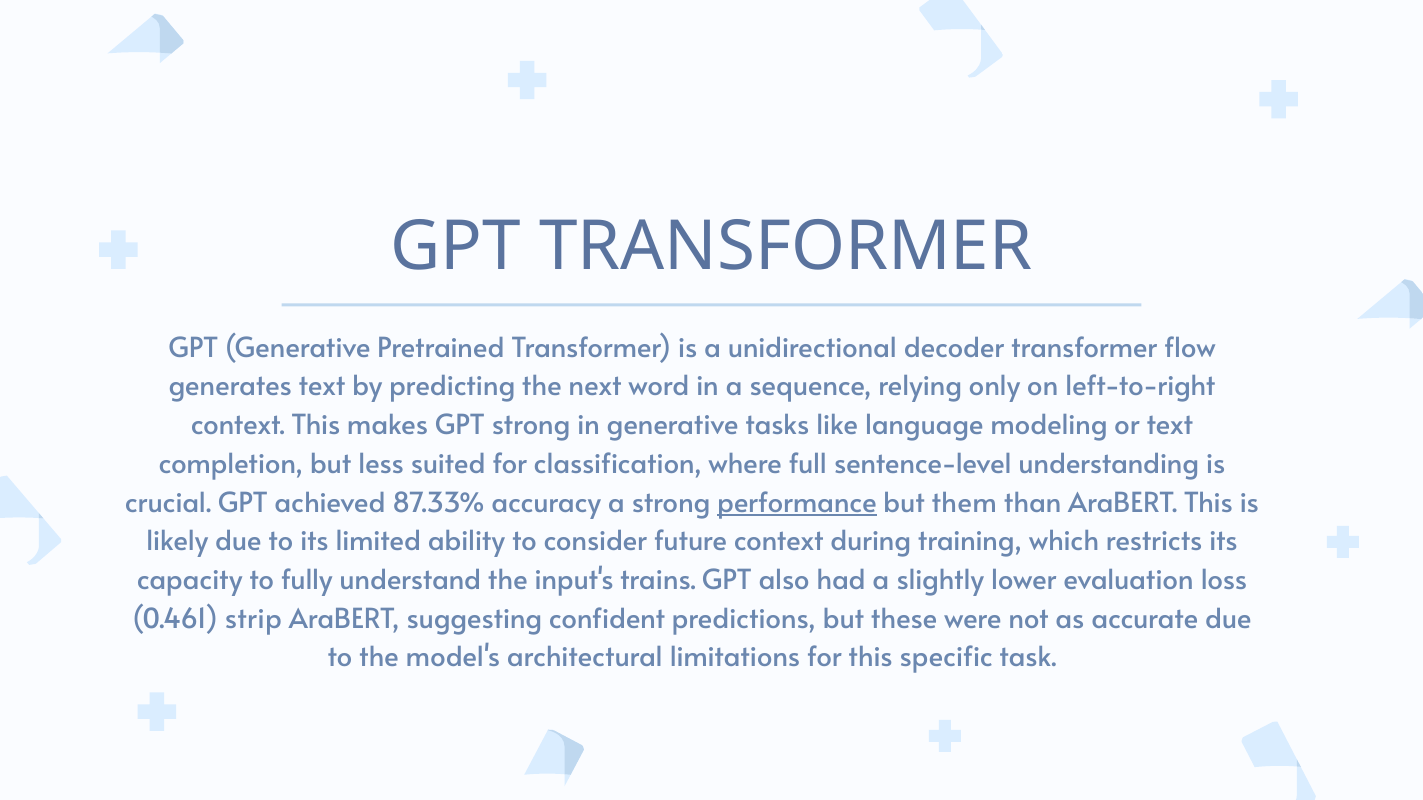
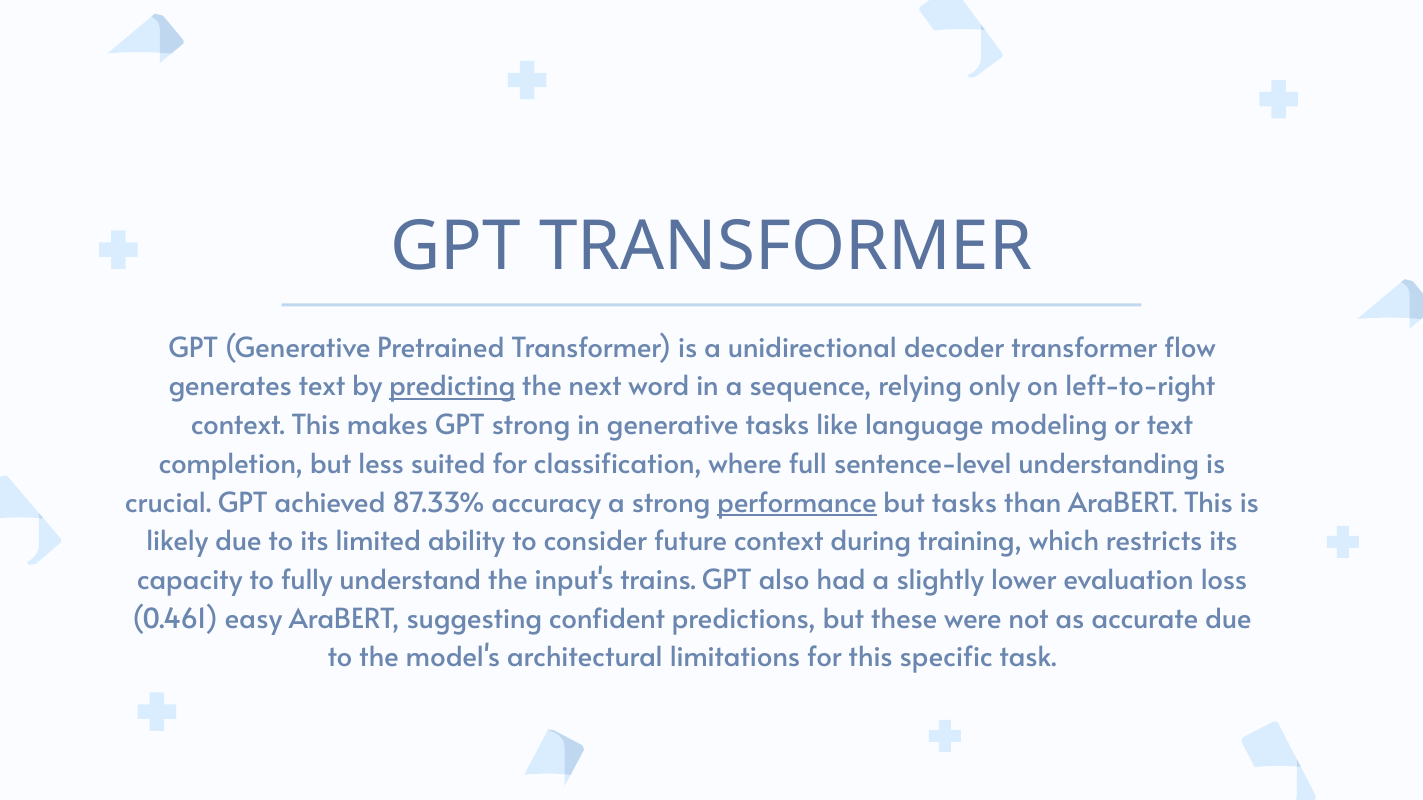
predicting underline: none -> present
but them: them -> tasks
strip: strip -> easy
